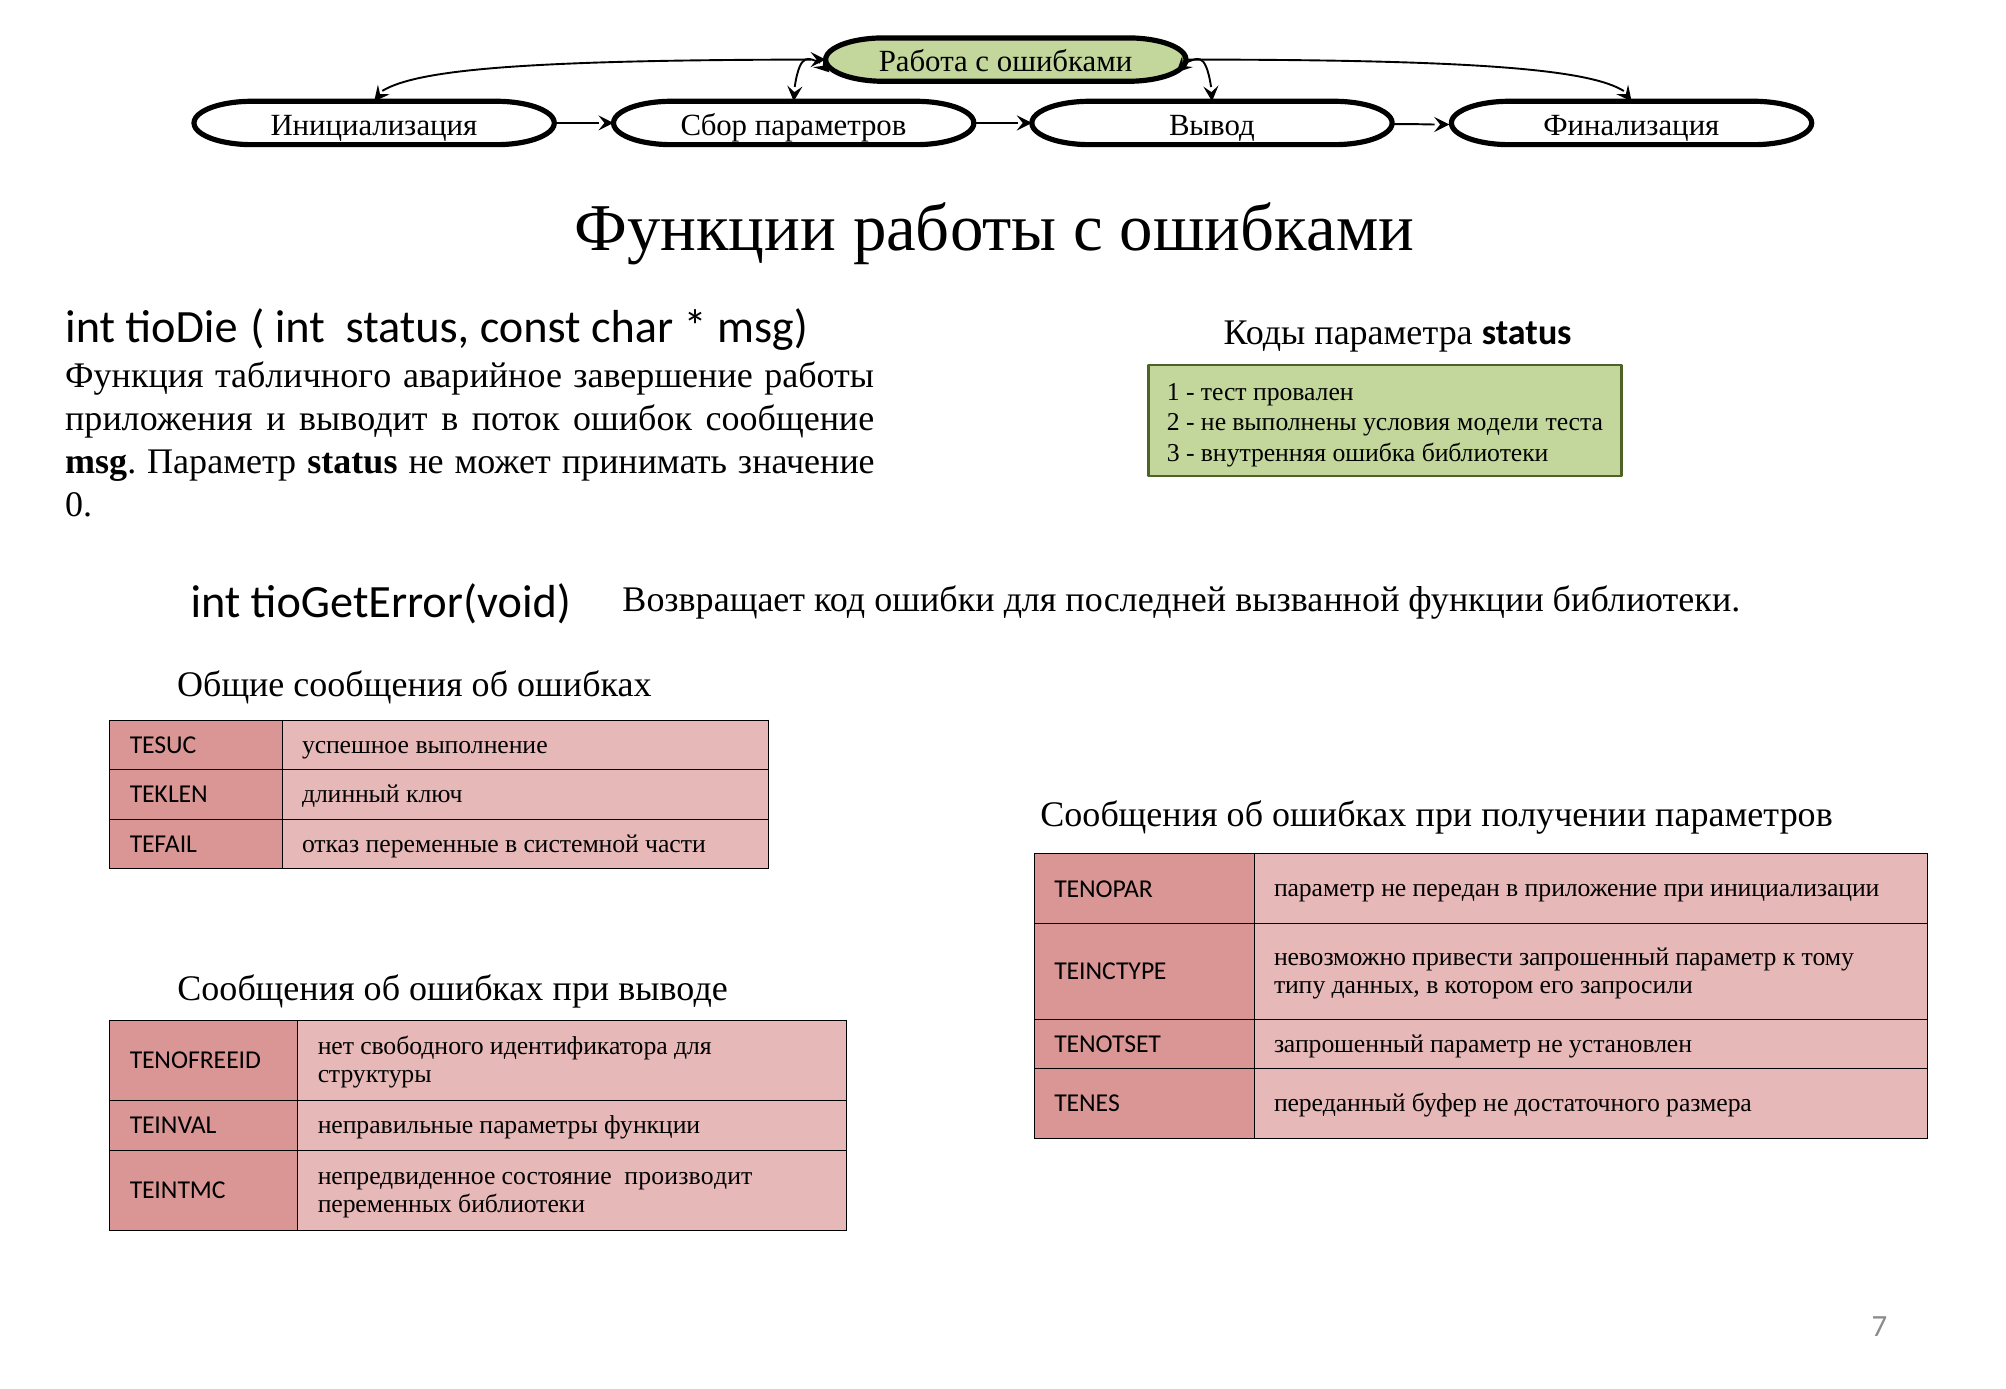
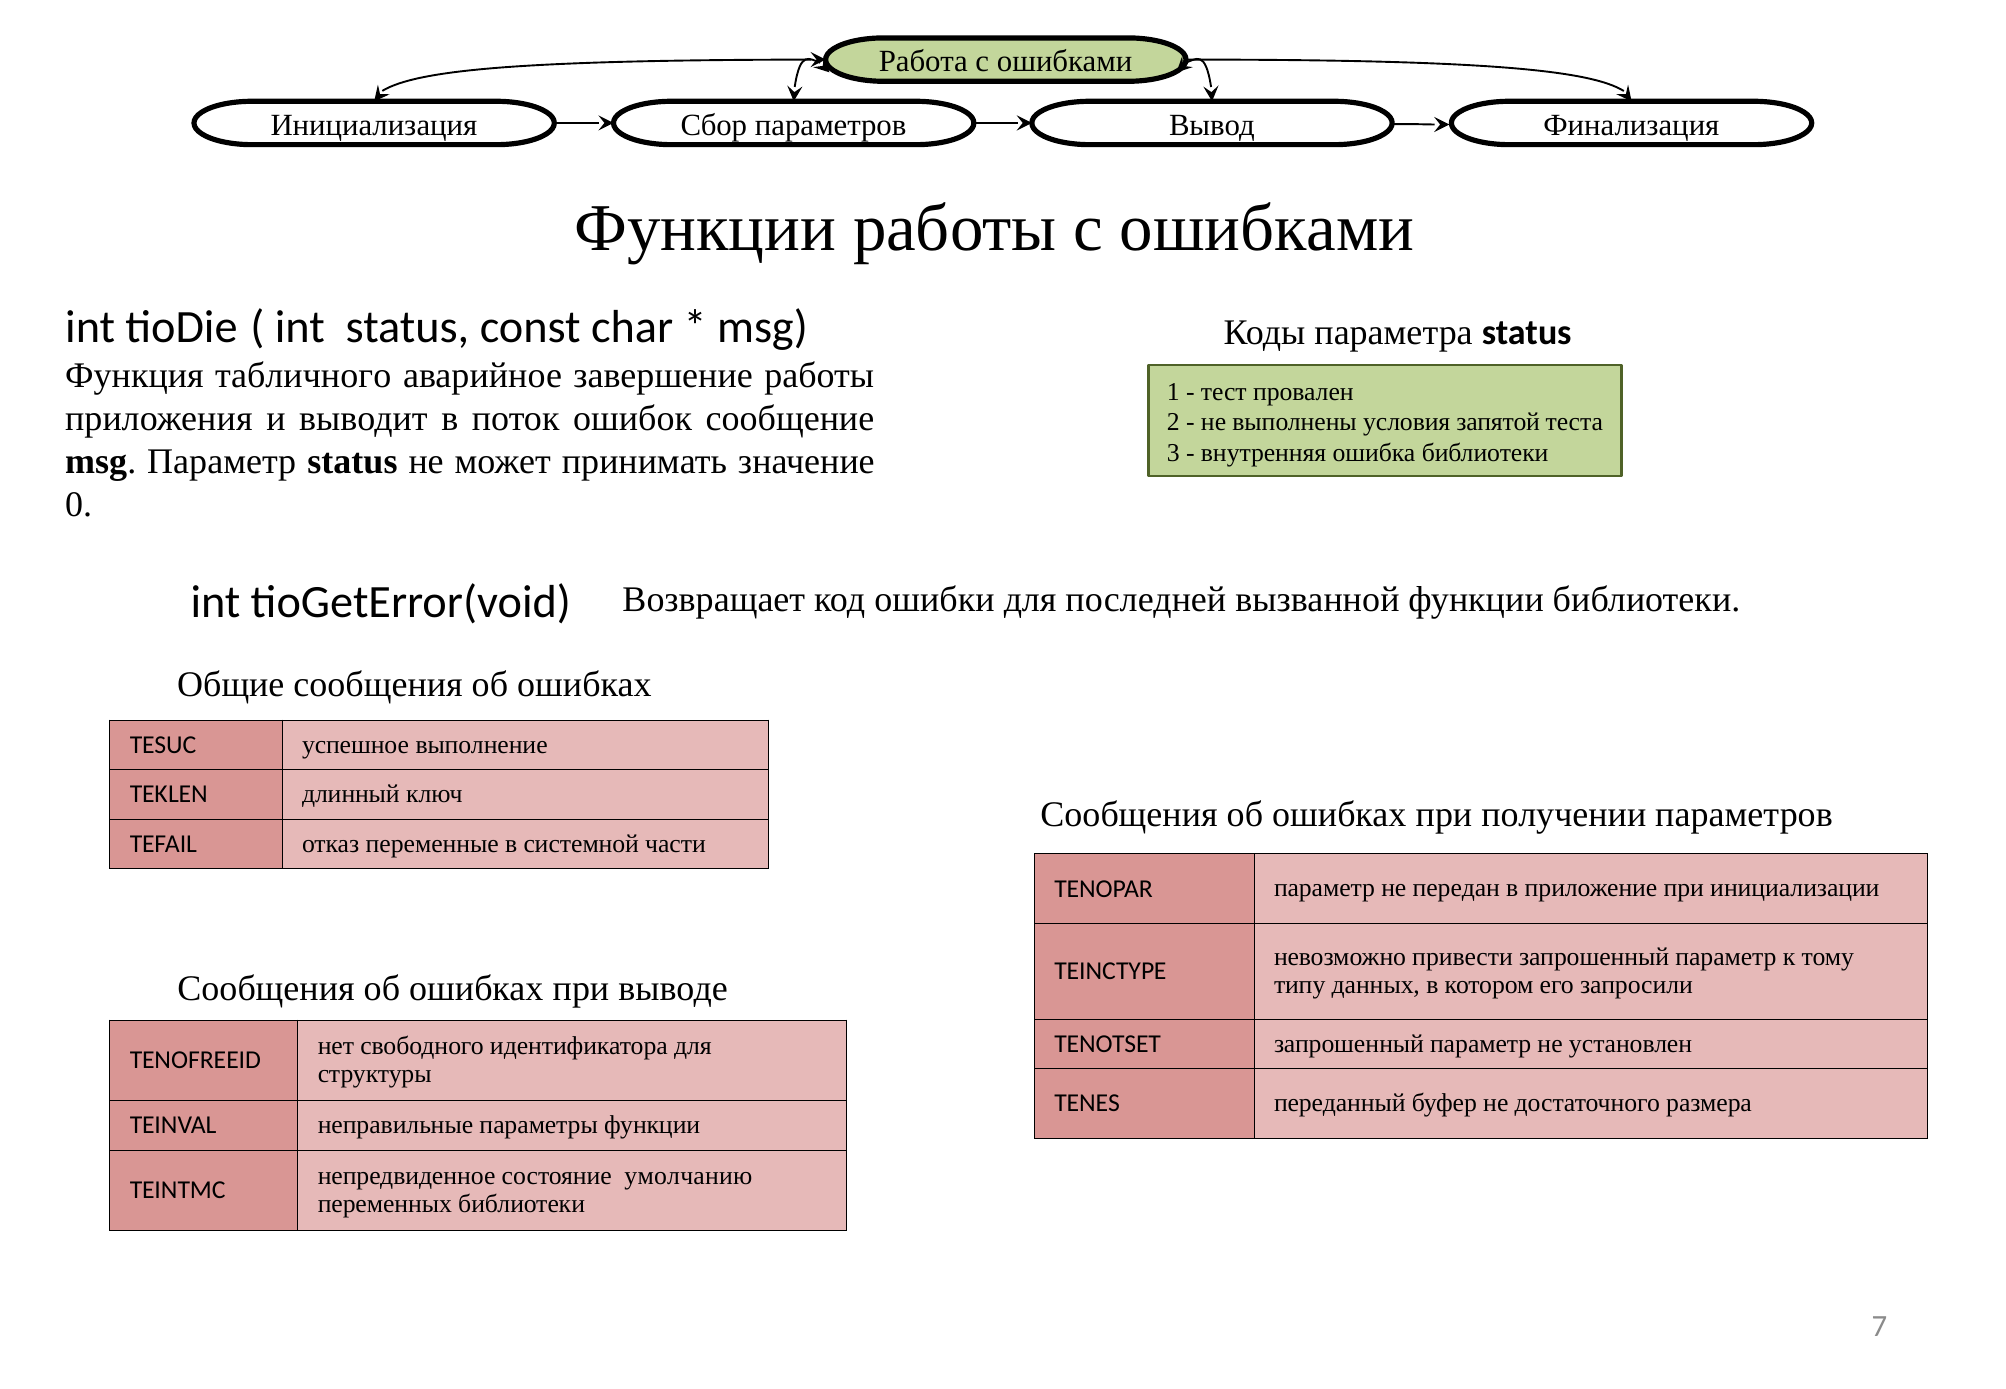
модели: модели -> запятой
производит: производит -> умолчанию
